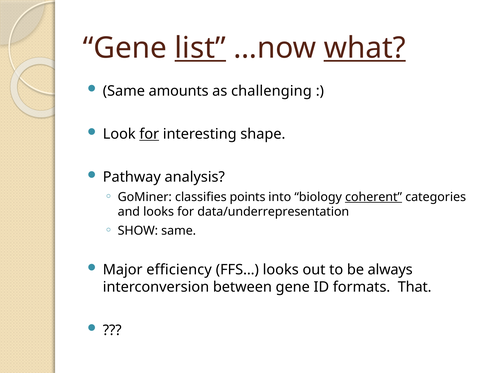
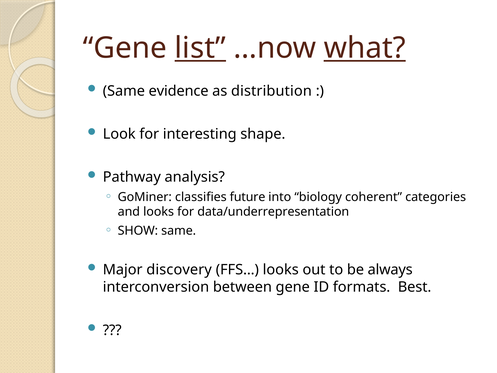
amounts: amounts -> evidence
challenging: challenging -> distribution
for at (149, 134) underline: present -> none
points: points -> future
coherent underline: present -> none
efficiency: efficiency -> discovery
That: That -> Best
